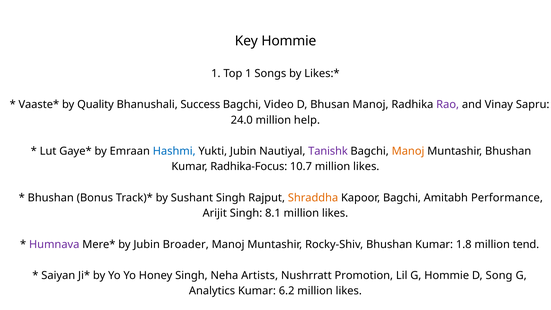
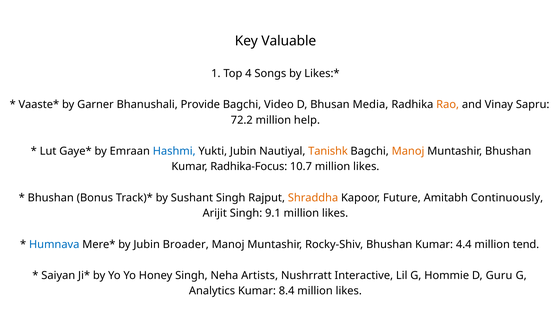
Key Hommie: Hommie -> Valuable
Top 1: 1 -> 4
Quality: Quality -> Garner
Success: Success -> Provide
Bhusan Manoj: Manoj -> Media
Rao colour: purple -> orange
24.0: 24.0 -> 72.2
Tanishk colour: purple -> orange
Kapoor Bagchi: Bagchi -> Future
Performance: Performance -> Continuously
8.1: 8.1 -> 9.1
Humnava colour: purple -> blue
1.8: 1.8 -> 4.4
Promotion: Promotion -> Interactive
Song: Song -> Guru
6.2: 6.2 -> 8.4
